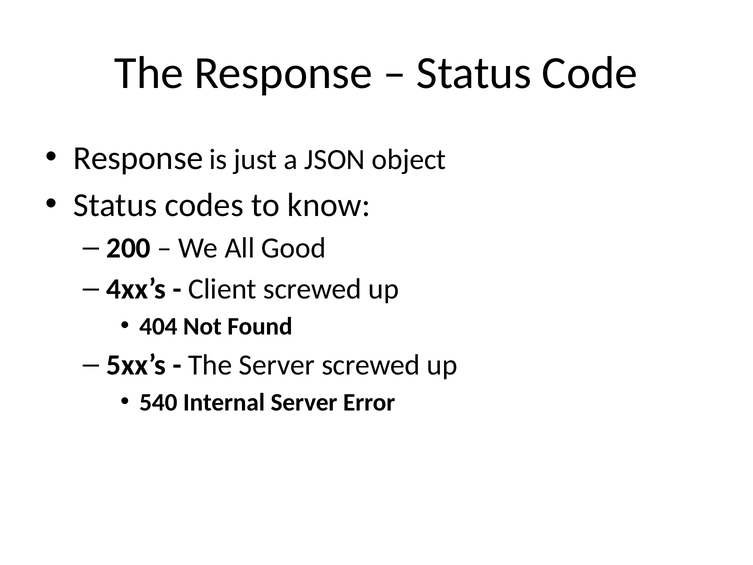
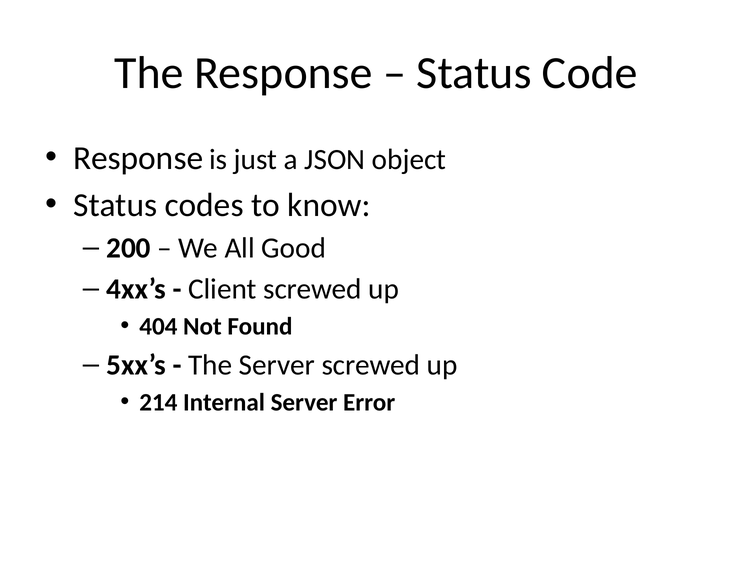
540: 540 -> 214
